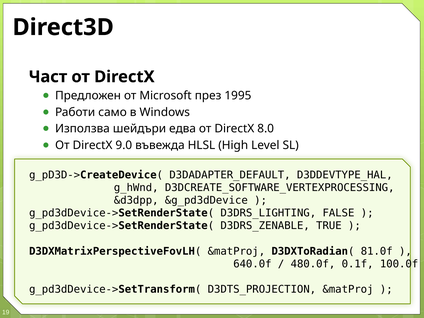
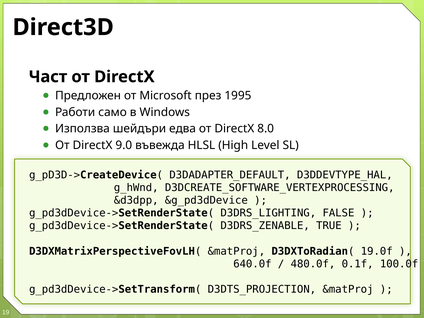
81.0f: 81.0f -> 19.0f
